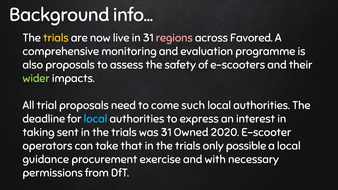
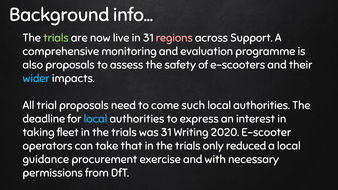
trials at (56, 38) colour: yellow -> light green
Favored: Favored -> Support
wider colour: light green -> light blue
sent: sent -> fleet
Owned: Owned -> Writing
possible: possible -> reduced
